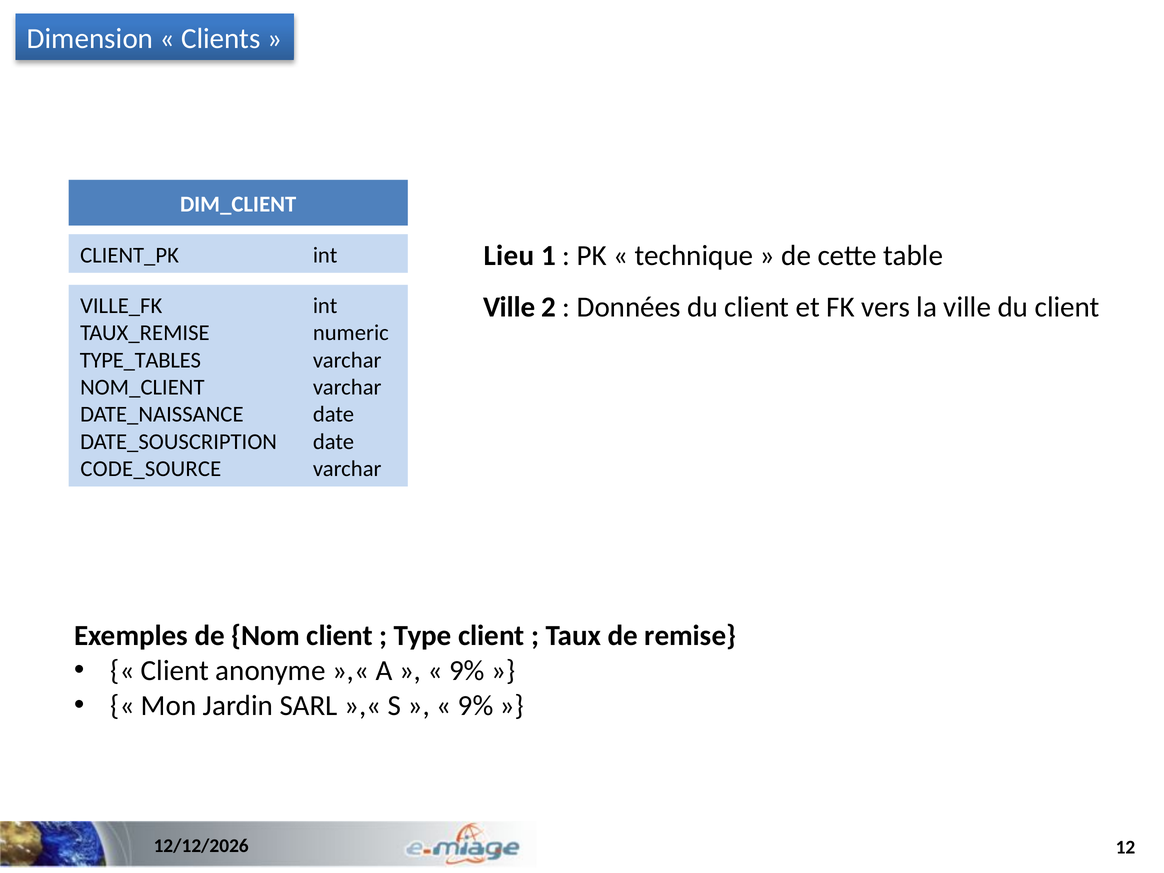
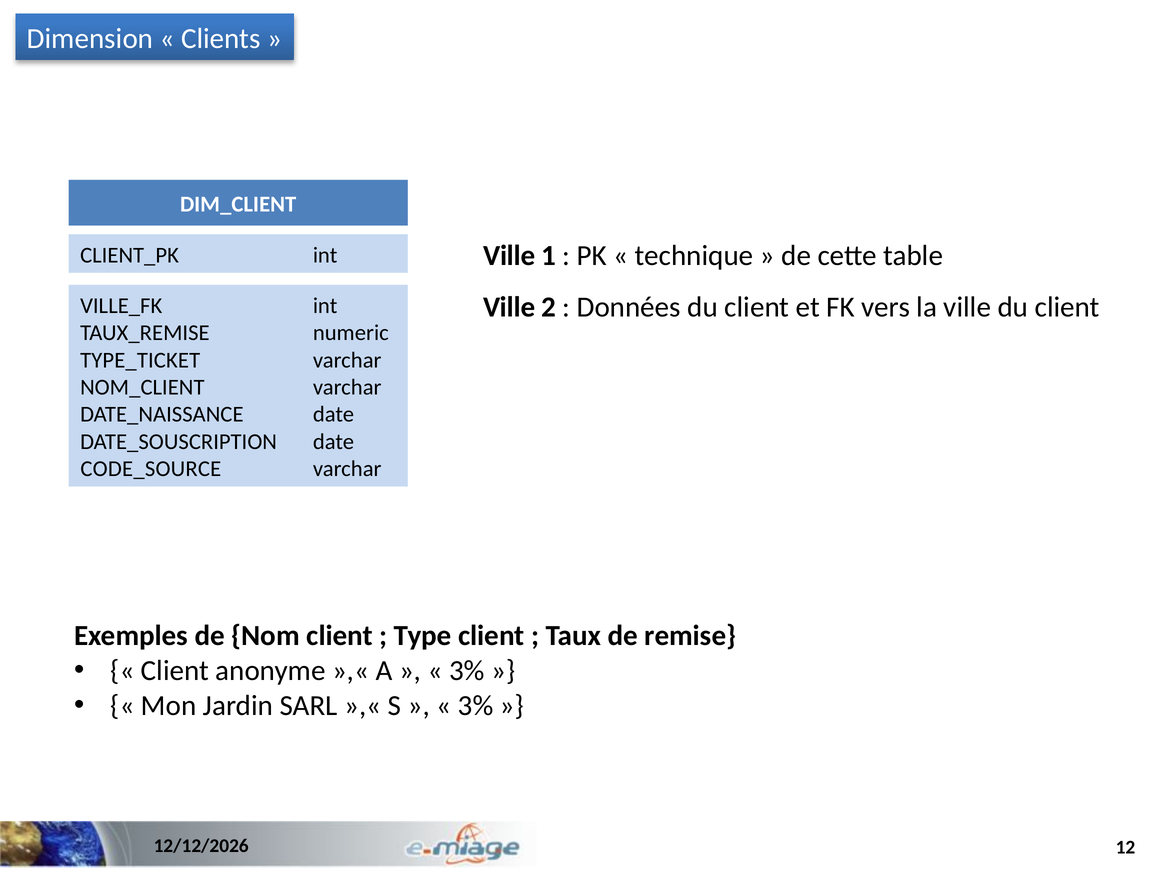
Lieu at (509, 256): Lieu -> Ville
TYPE_TABLES: TYPE_TABLES -> TYPE_TICKET
9% at (467, 671): 9% -> 3%
9% at (476, 706): 9% -> 3%
